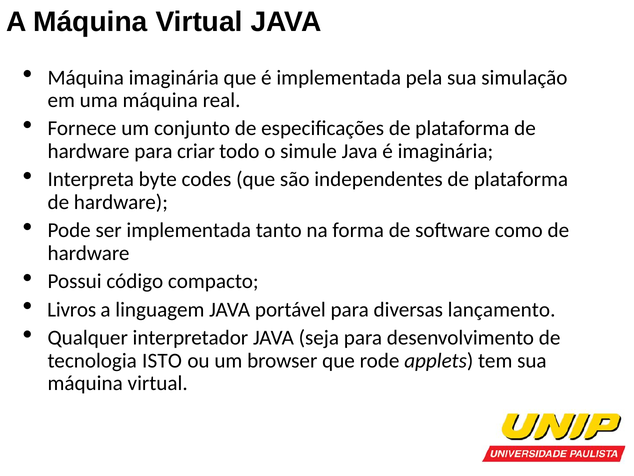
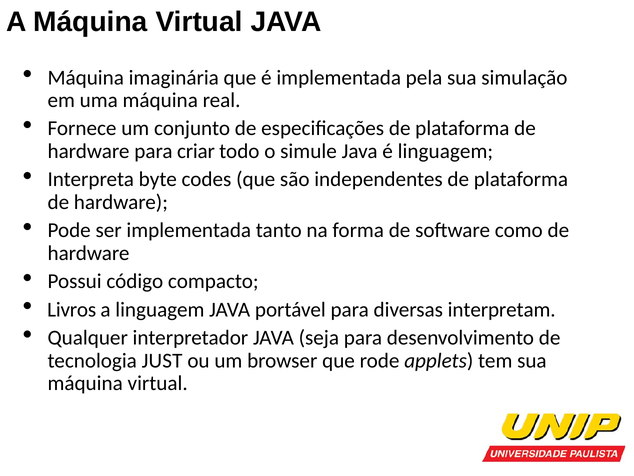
é imaginária: imaginária -> linguagem
lançamento: lançamento -> interpretam
ISTO: ISTO -> JUST
